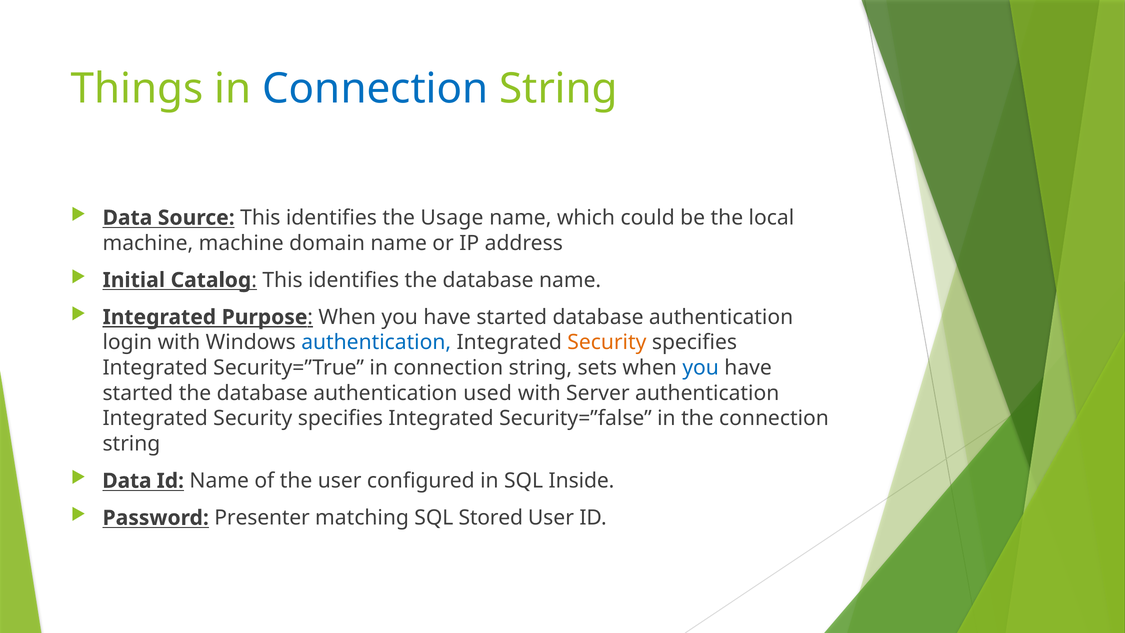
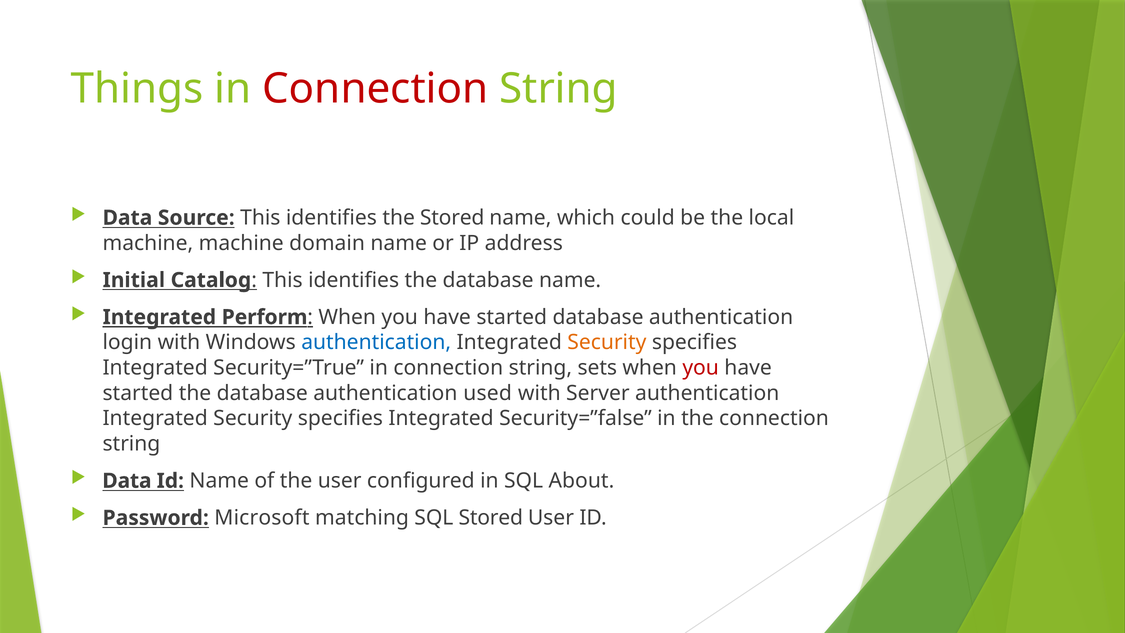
Connection at (375, 89) colour: blue -> red
the Usage: Usage -> Stored
Purpose: Purpose -> Perform
you at (701, 368) colour: blue -> red
Inside: Inside -> About
Presenter: Presenter -> Microsoft
